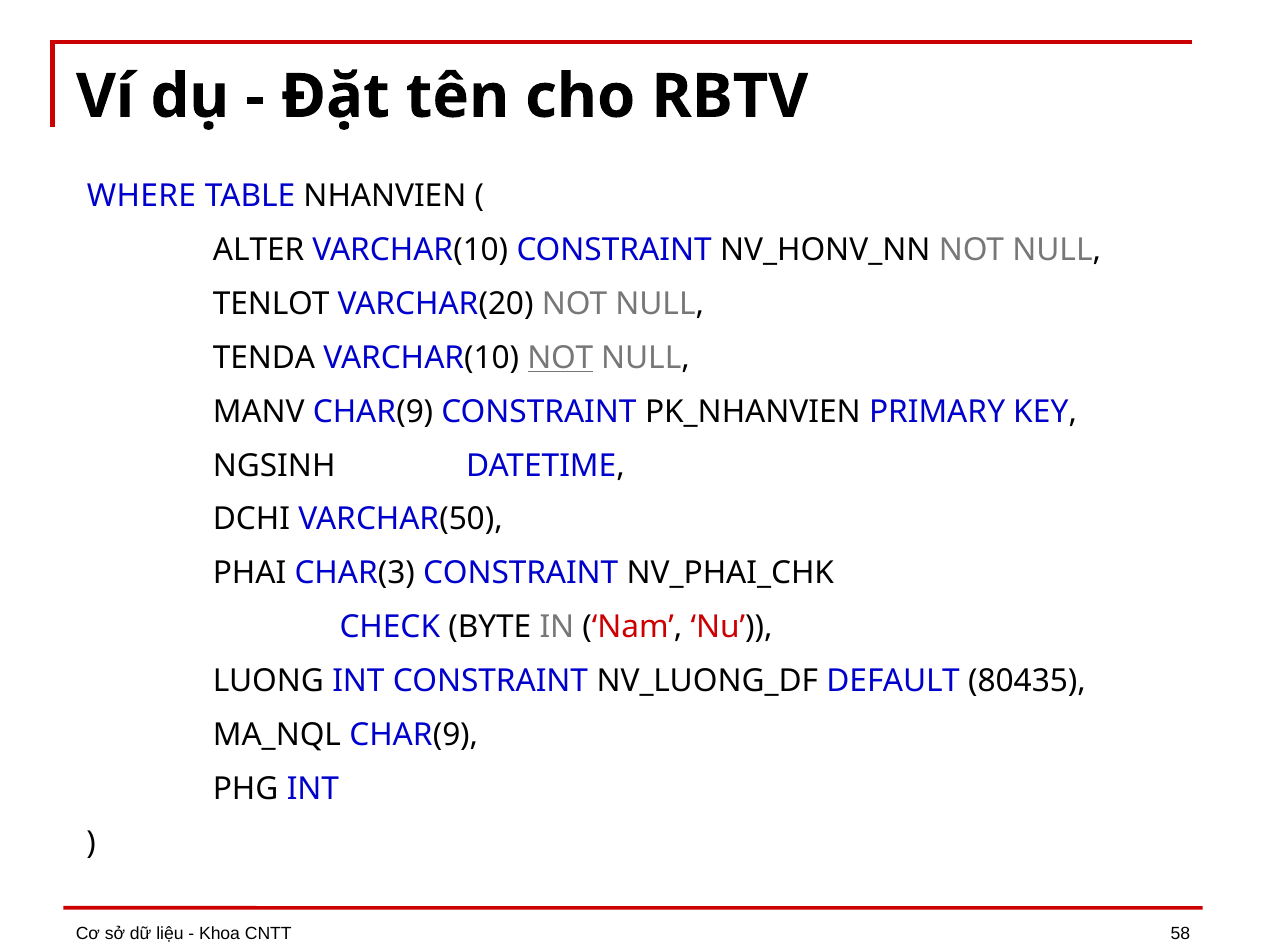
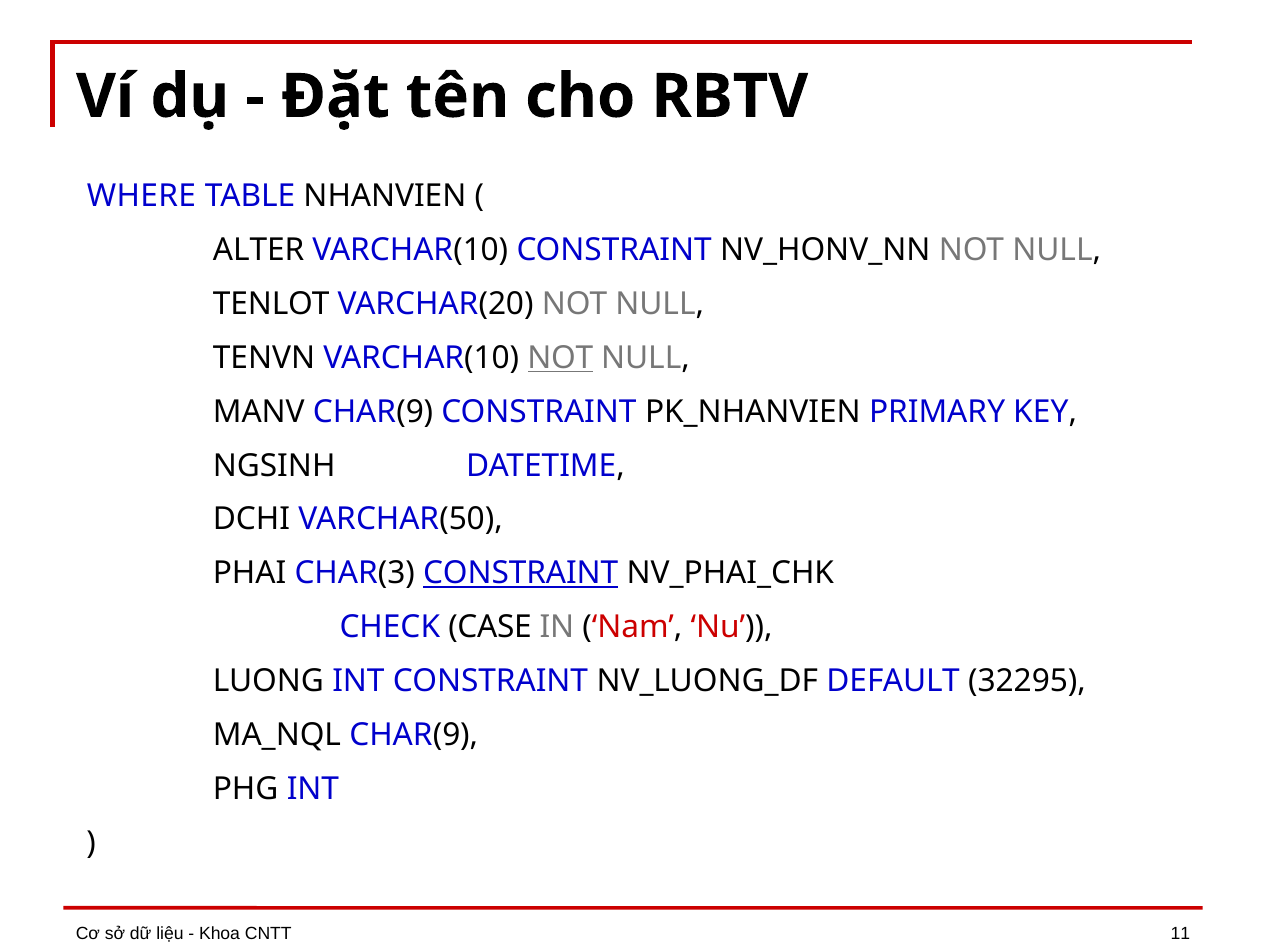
TENDA: TENDA -> TENVN
CONSTRAINT at (521, 573) underline: none -> present
BYTE: BYTE -> CASE
80435: 80435 -> 32295
58: 58 -> 11
